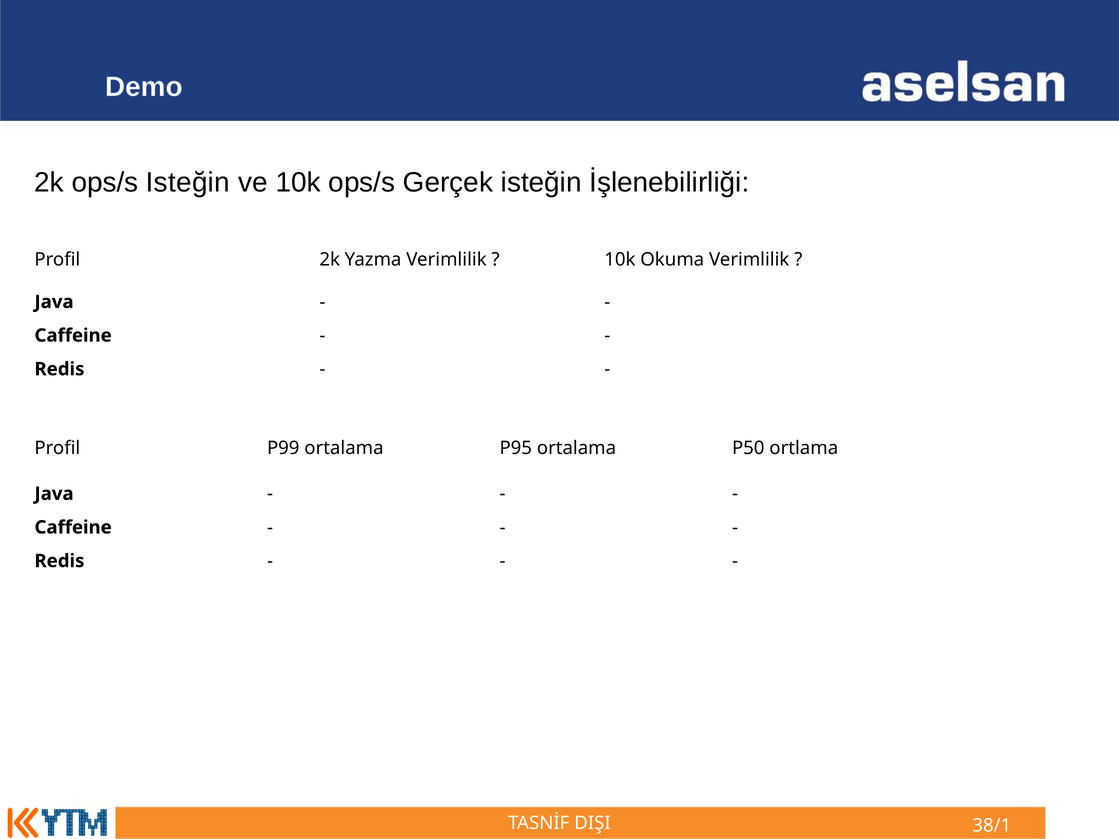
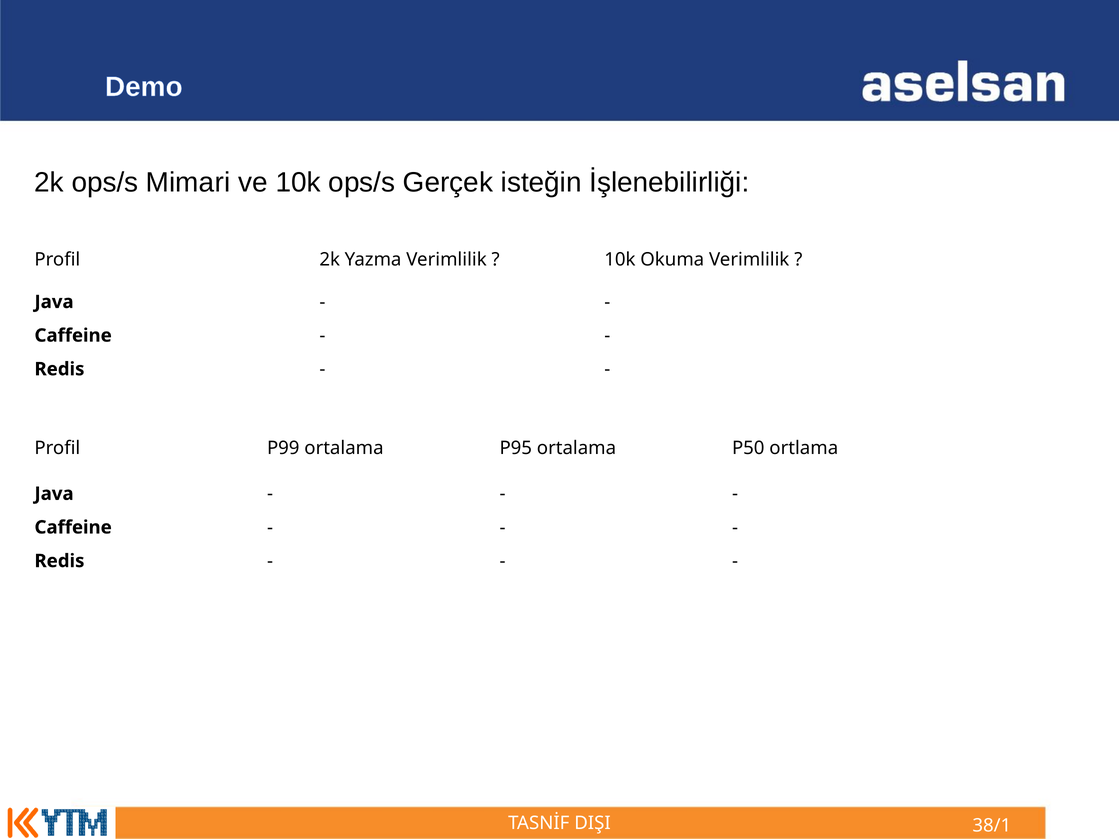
ops/s Isteğin: Isteğin -> Mimari
